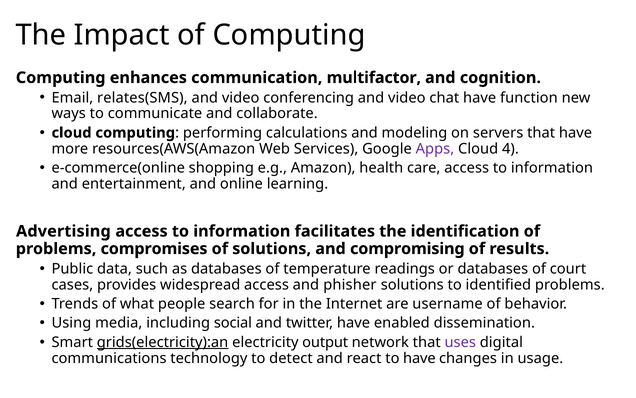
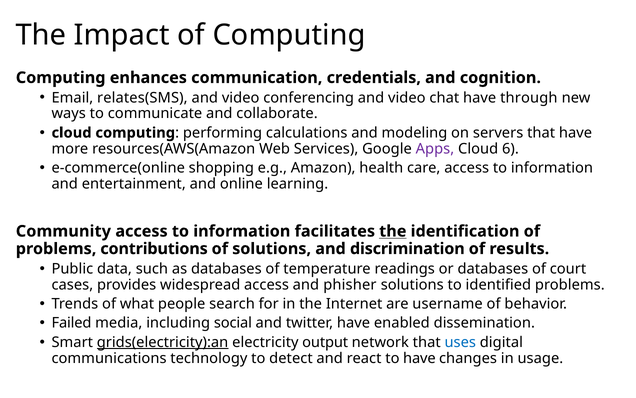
multifactor: multifactor -> credentials
function: function -> through
4: 4 -> 6
Advertising: Advertising -> Community
the at (393, 231) underline: none -> present
compromises: compromises -> contributions
compromising: compromising -> discrimination
Using: Using -> Failed
uses colour: purple -> blue
